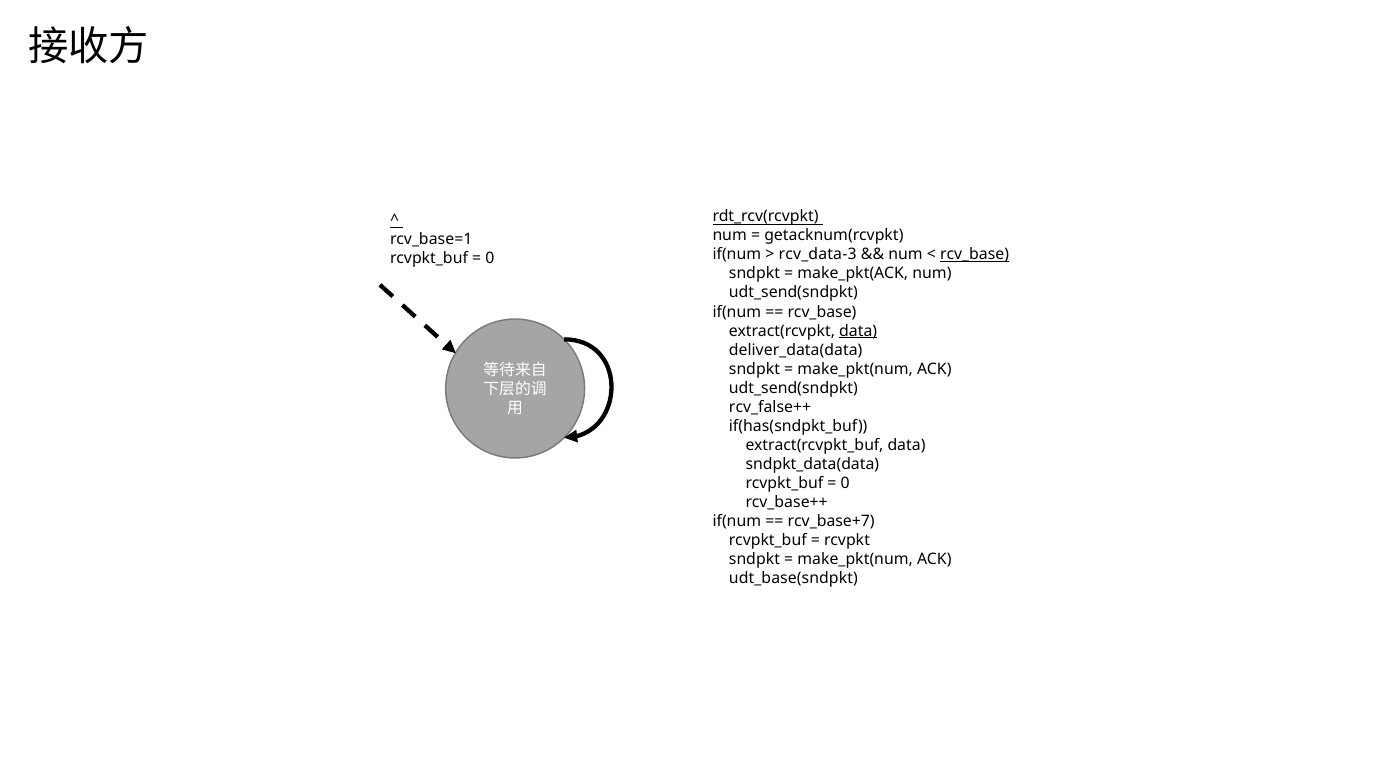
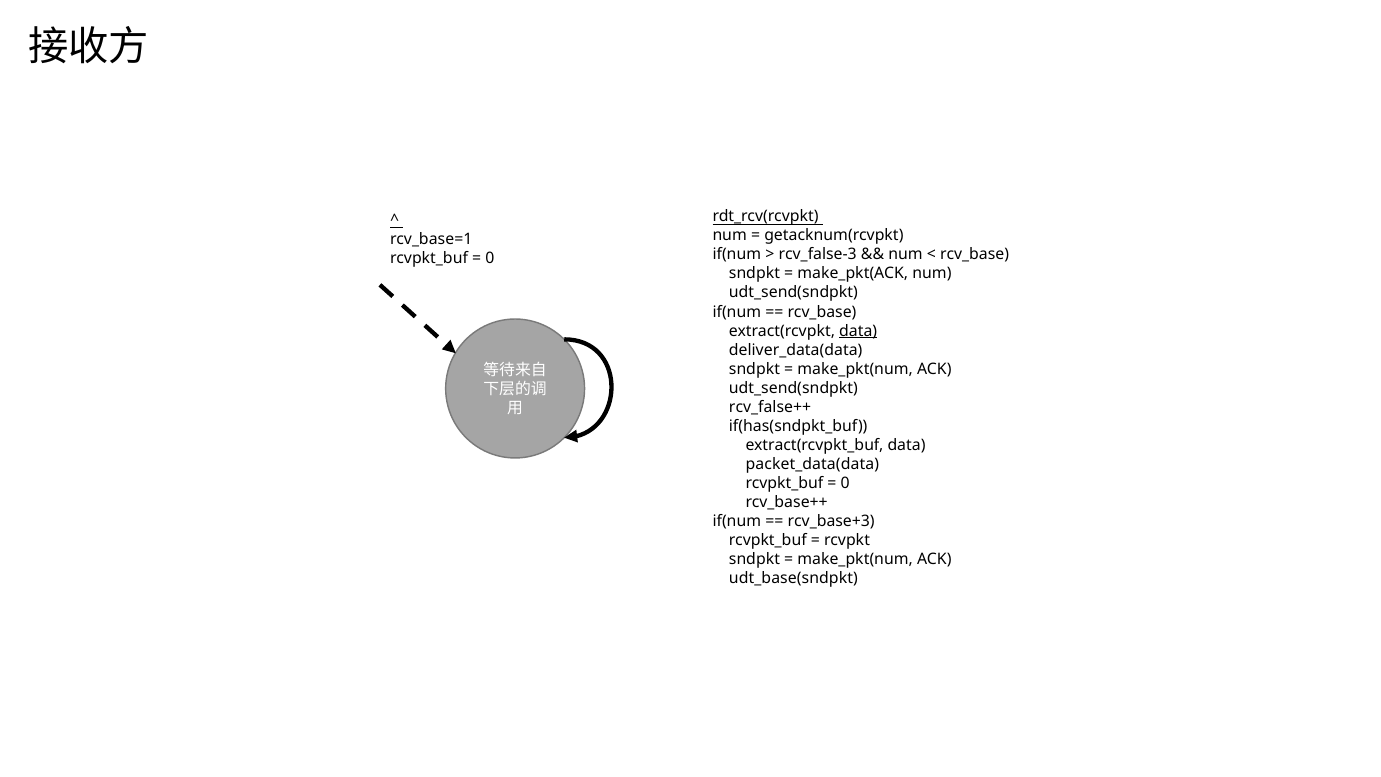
rcv_data-3: rcv_data-3 -> rcv_false-3
rcv_base at (975, 255) underline: present -> none
sndpkt_data(data: sndpkt_data(data -> packet_data(data
rcv_base+7: rcv_base+7 -> rcv_base+3
